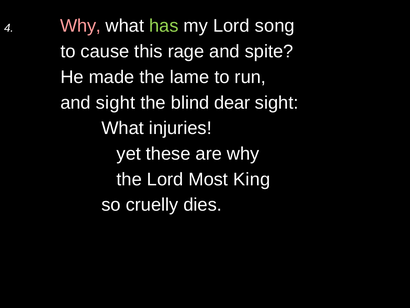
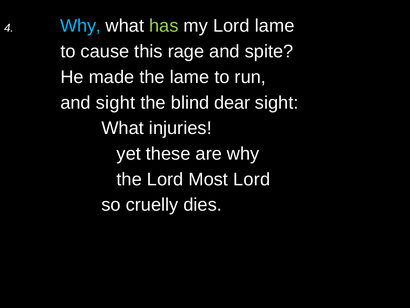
Why at (81, 26) colour: pink -> light blue
Lord song: song -> lame
Most King: King -> Lord
